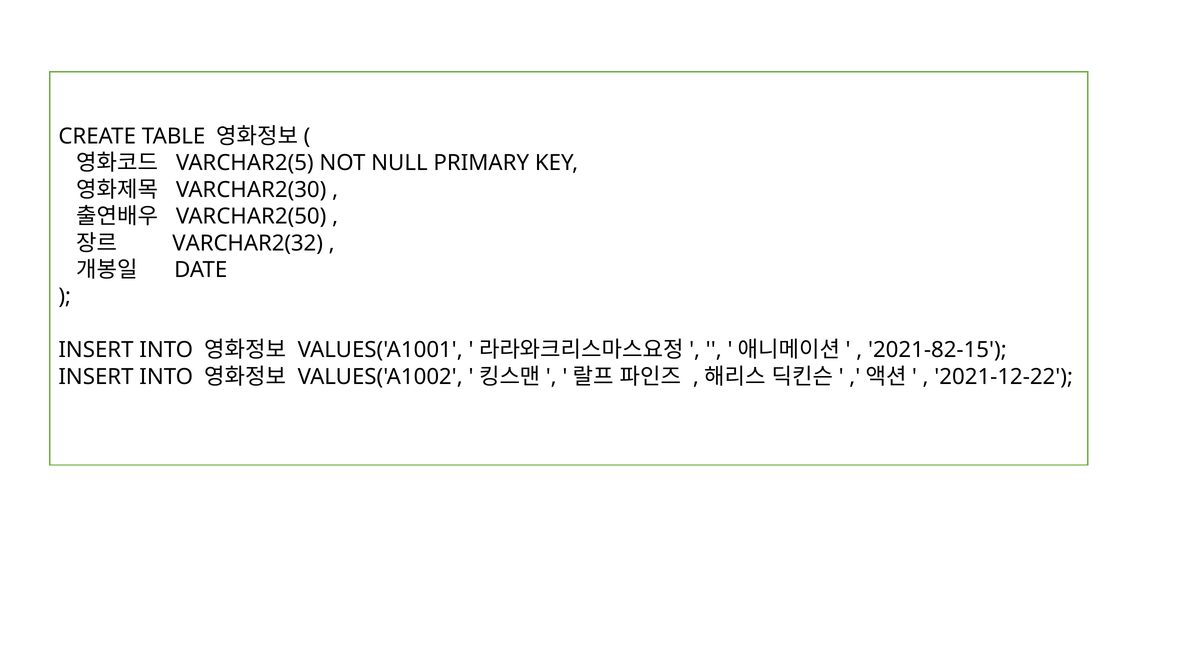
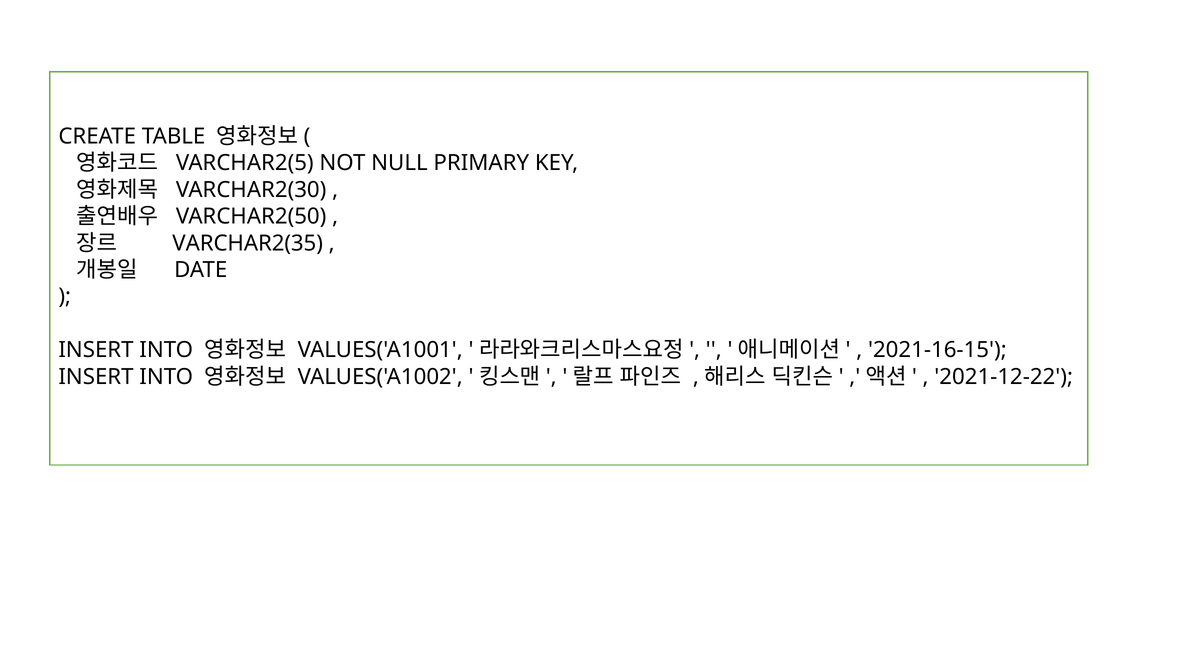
VARCHAR2(32: VARCHAR2(32 -> VARCHAR2(35
2021-82-15: 2021-82-15 -> 2021-16-15
